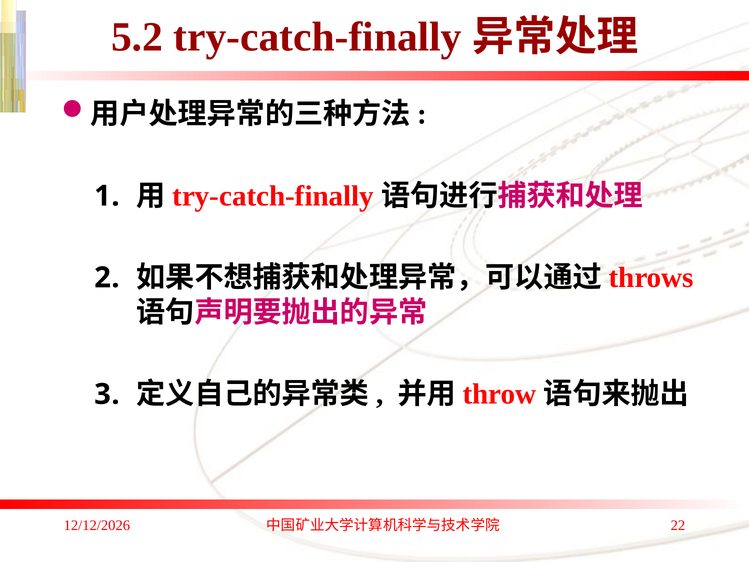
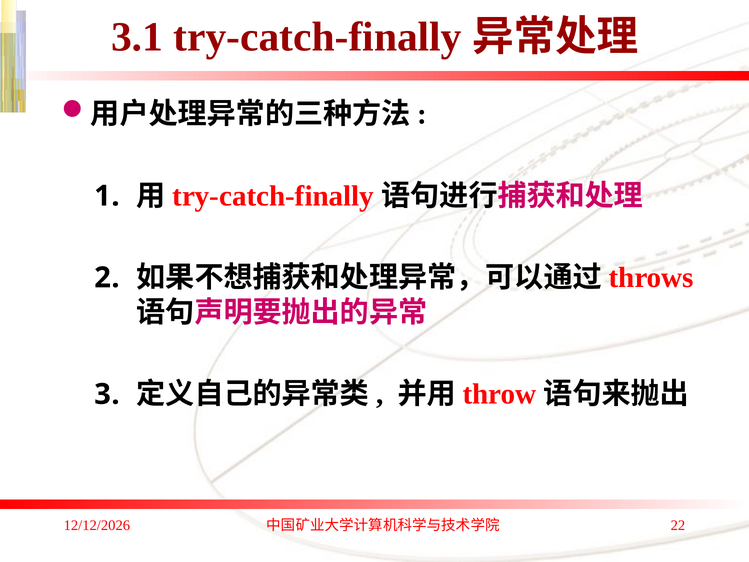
5.2: 5.2 -> 3.1
